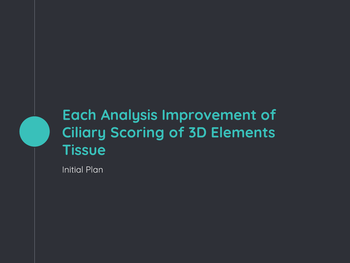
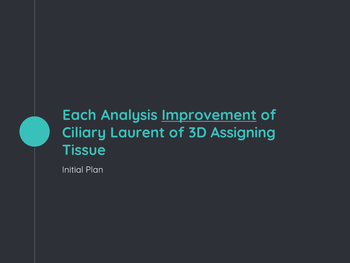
Improvement underline: none -> present
Scoring: Scoring -> Laurent
Elements: Elements -> Assigning
